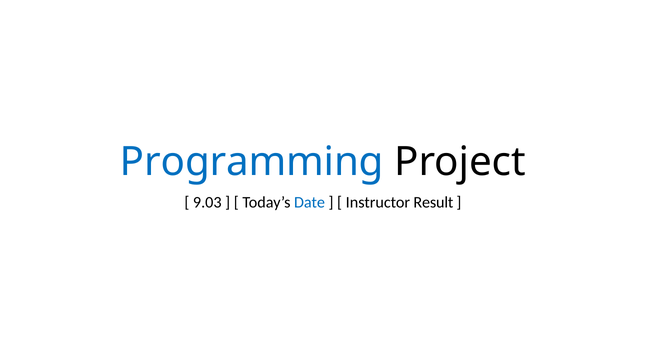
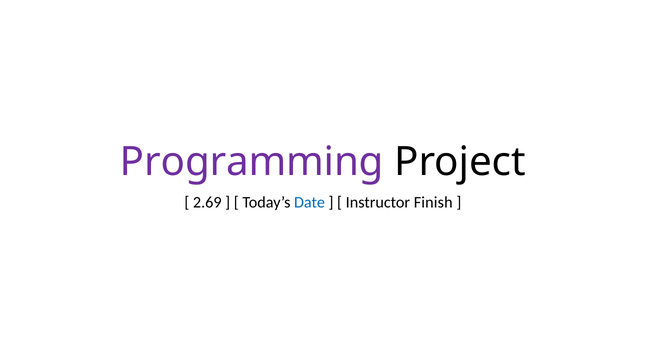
Programming colour: blue -> purple
9.03: 9.03 -> 2.69
Result: Result -> Finish
